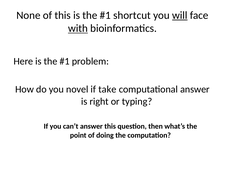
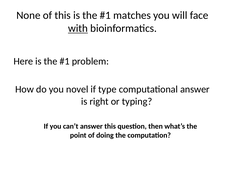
shortcut: shortcut -> matches
will underline: present -> none
take: take -> type
